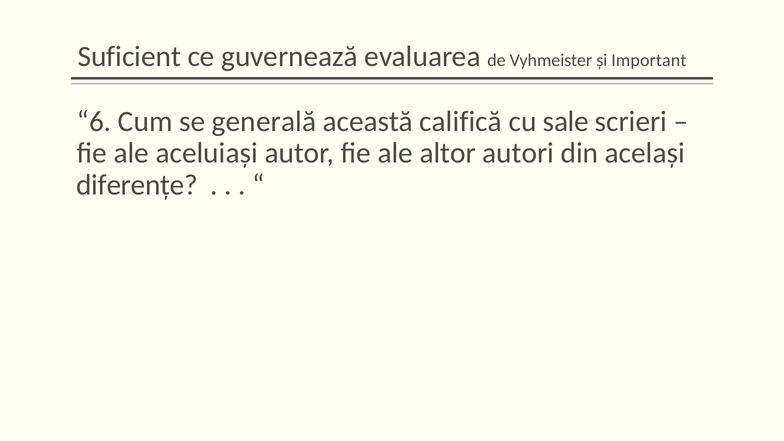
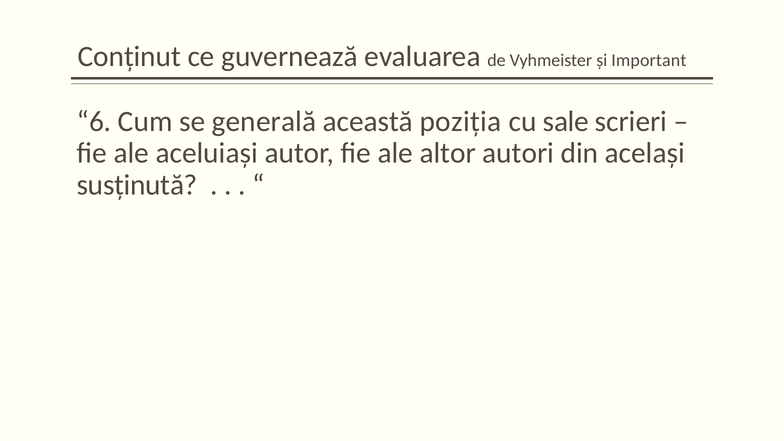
Suficient: Suficient -> Conținut
califică: califică -> poziția
diferențe: diferențe -> susținută
